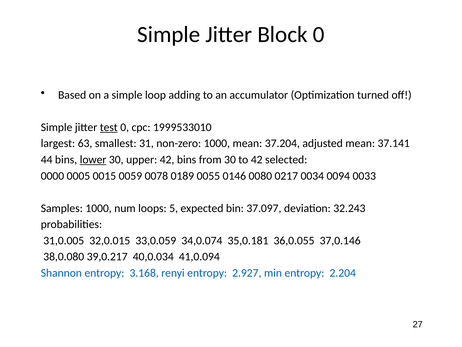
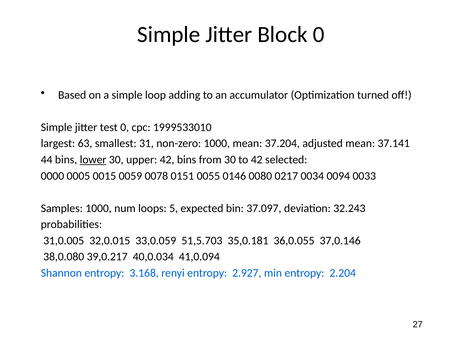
test underline: present -> none
0189: 0189 -> 0151
34,0.074: 34,0.074 -> 51,5.703
